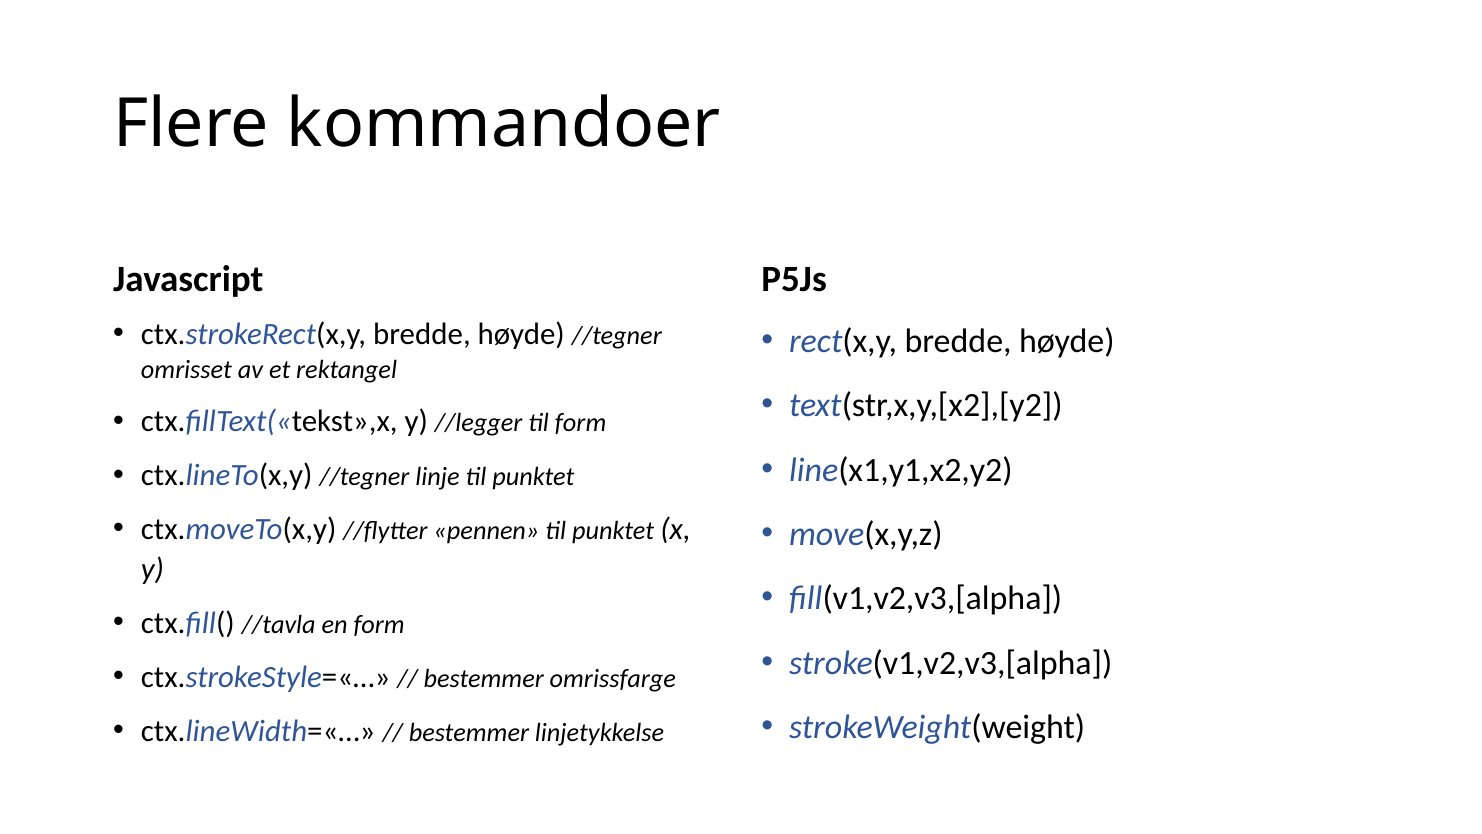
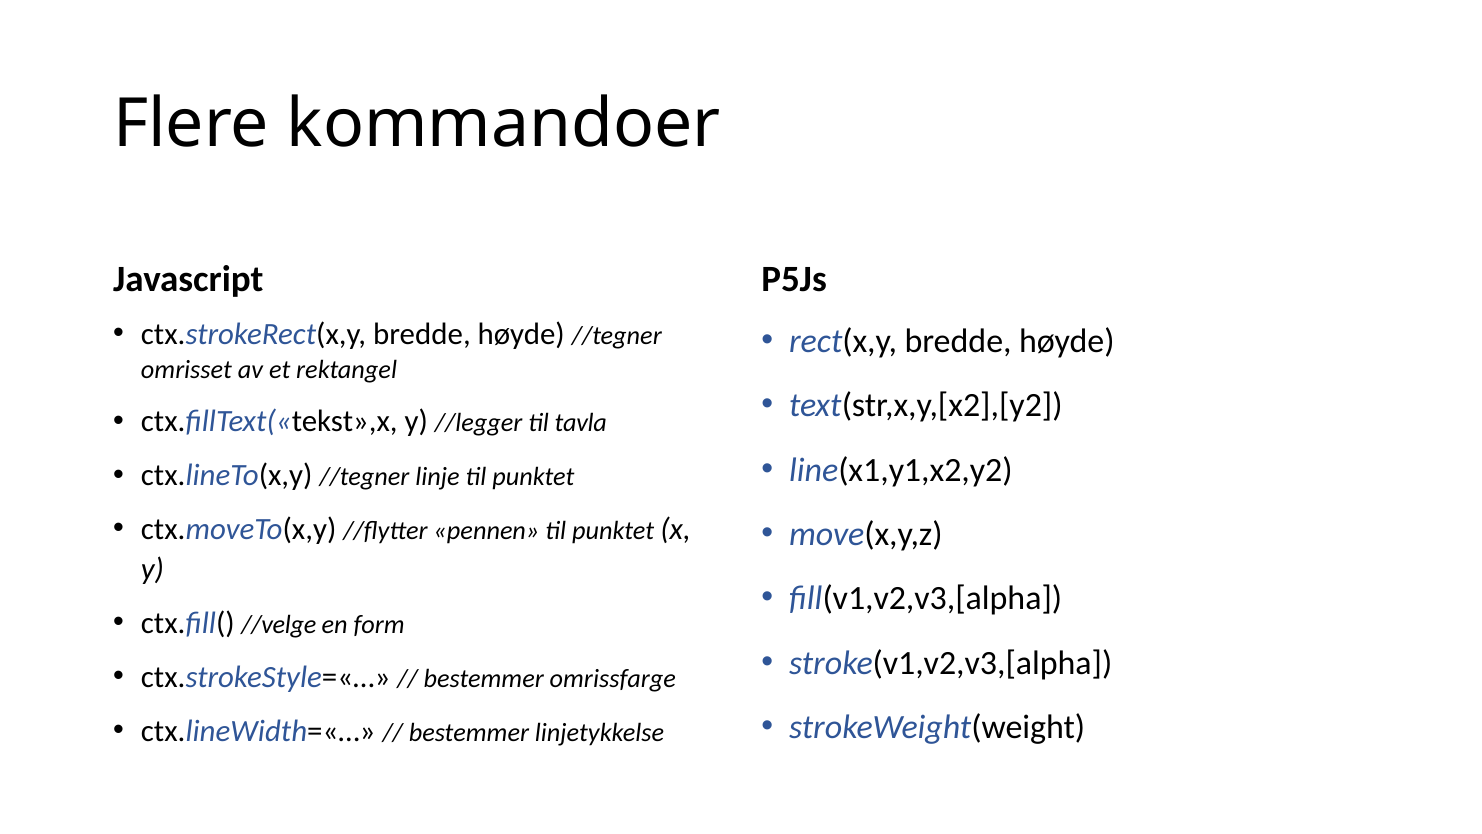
til form: form -> tavla
//tavla: //tavla -> //velge
